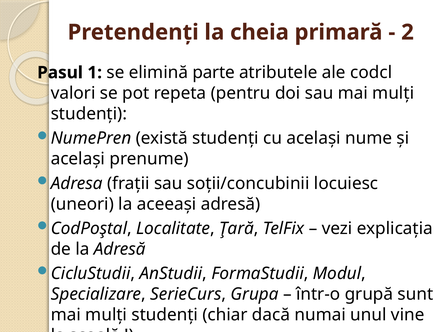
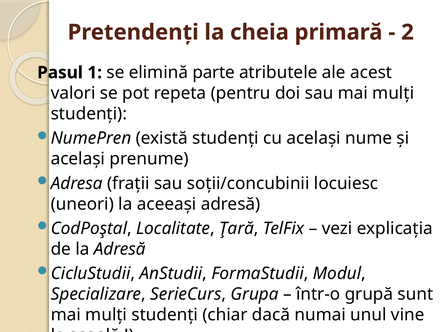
codcl: codcl -> acest
